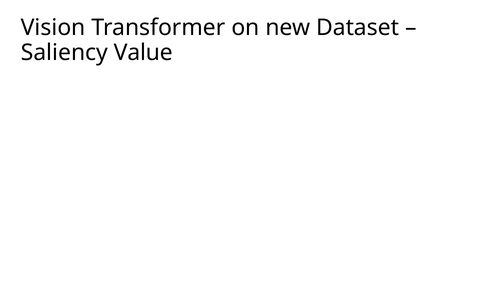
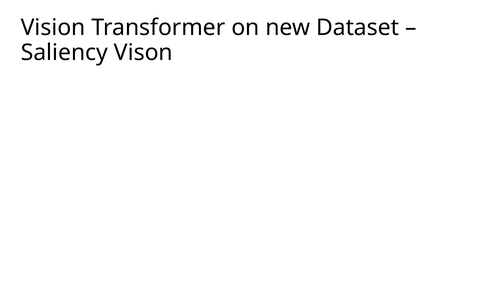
Value: Value -> Vison
